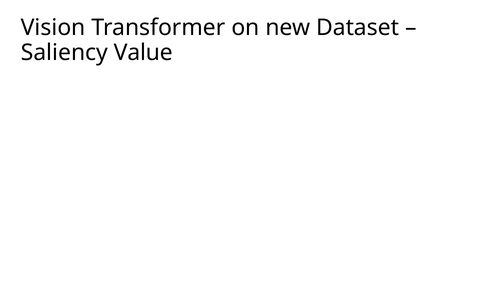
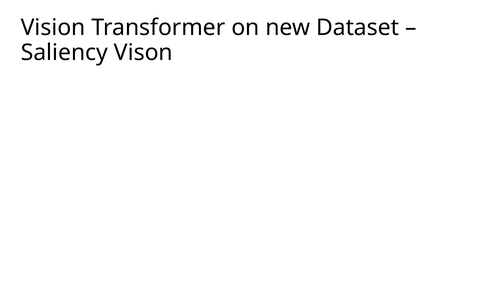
Value: Value -> Vison
